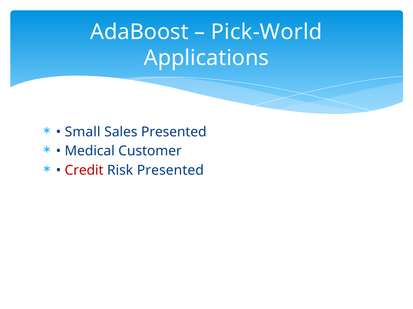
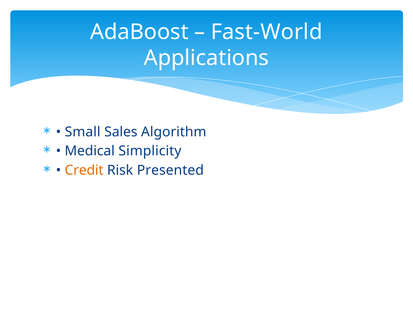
Pick-World: Pick-World -> Fast-World
Sales Presented: Presented -> Algorithm
Customer: Customer -> Simplicity
Credit colour: red -> orange
